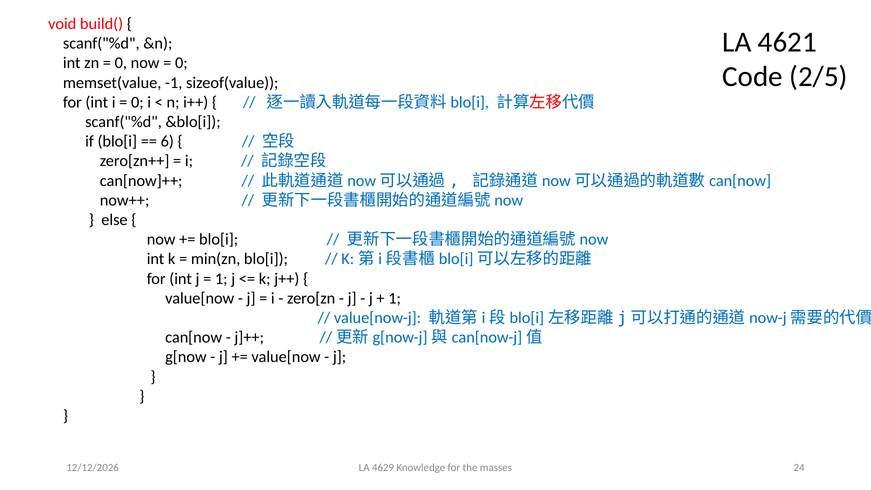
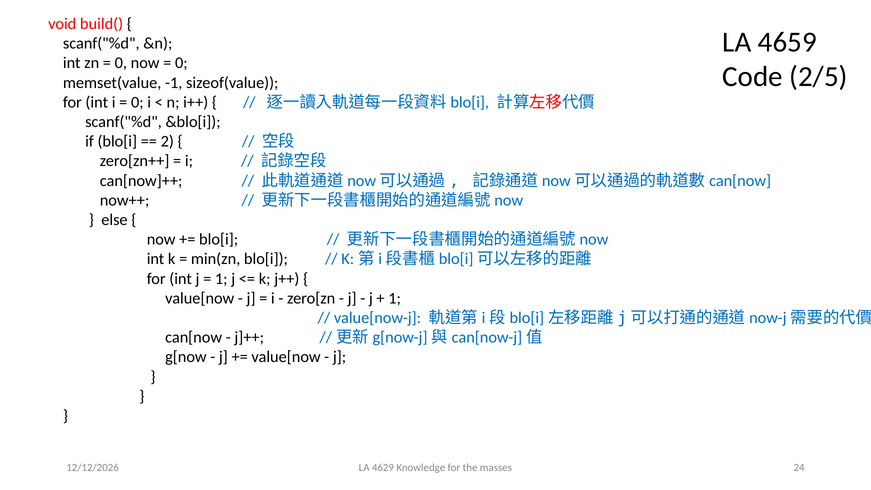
4621: 4621 -> 4659
6: 6 -> 2
